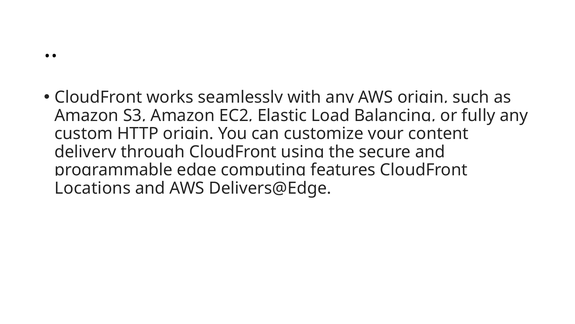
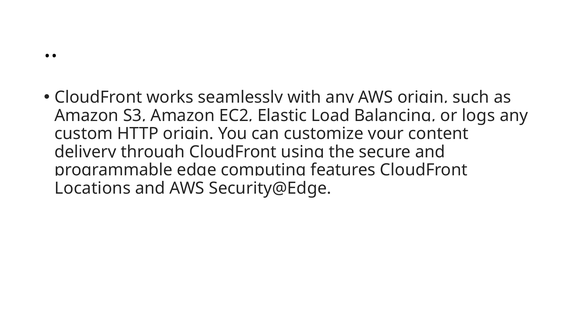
fully: fully -> logs
Delivers@Edge: Delivers@Edge -> Security@Edge
